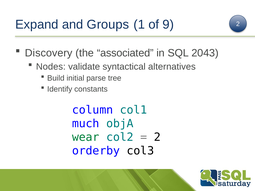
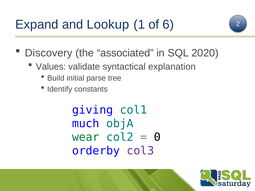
Groups: Groups -> Lookup
9: 9 -> 6
2043: 2043 -> 2020
Nodes: Nodes -> Values
alternatives: alternatives -> explanation
column: column -> giving
2 at (157, 137): 2 -> 0
col3 colour: black -> purple
